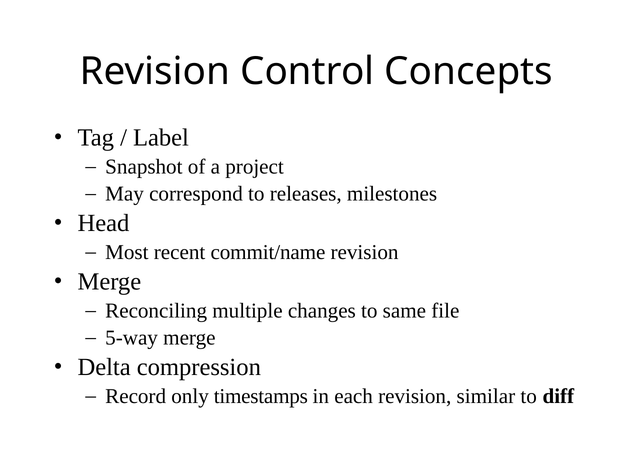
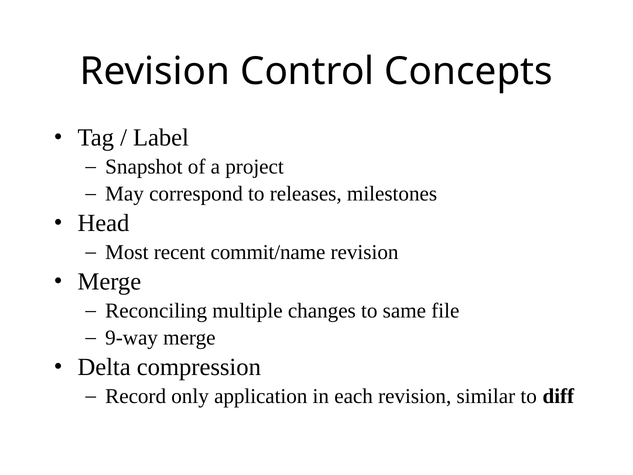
5-way: 5-way -> 9-way
timestamps: timestamps -> application
